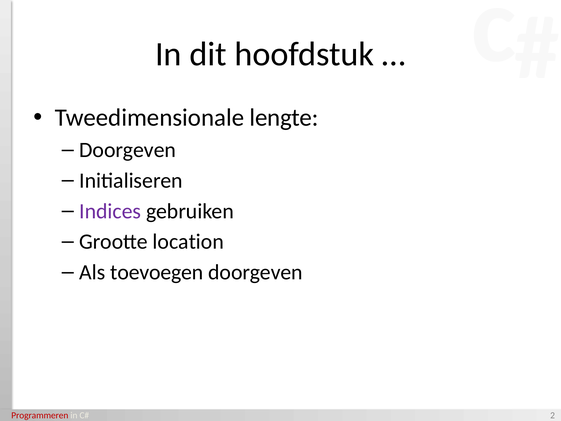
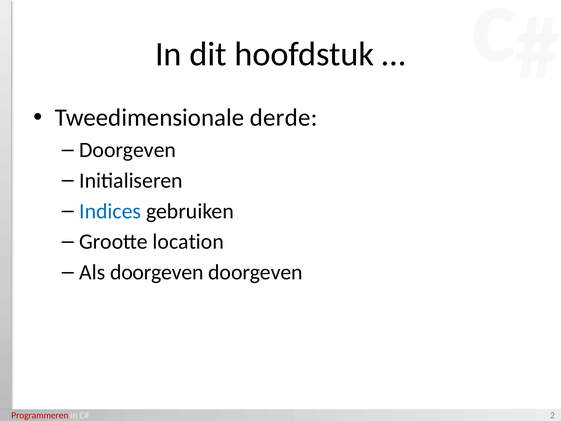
lengte: lengte -> derde
Indices colour: purple -> blue
Als toevoegen: toevoegen -> doorgeven
